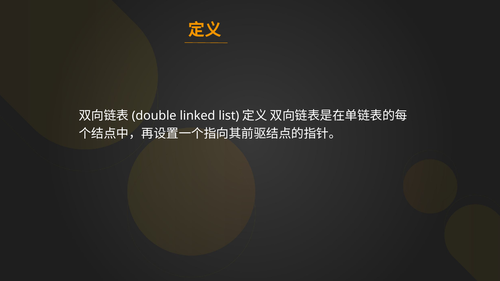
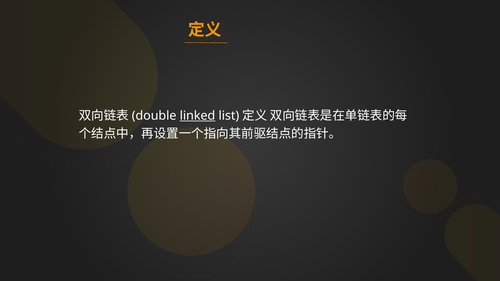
linked underline: none -> present
